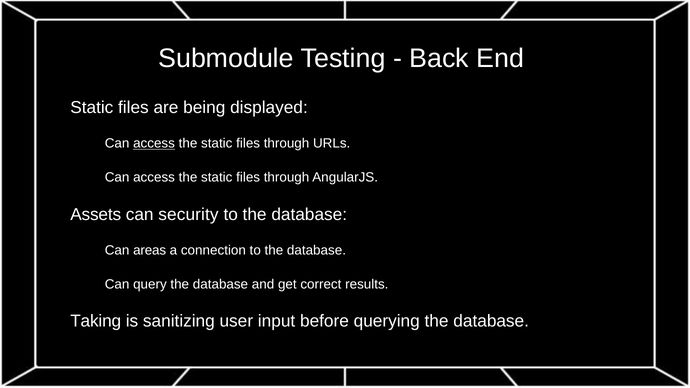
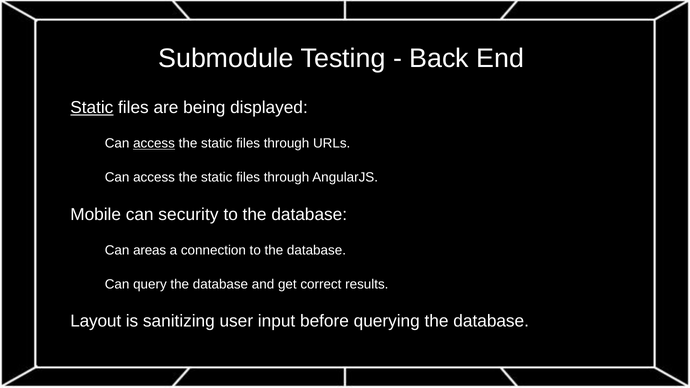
Static at (92, 108) underline: none -> present
Assets: Assets -> Mobile
Taking: Taking -> Layout
